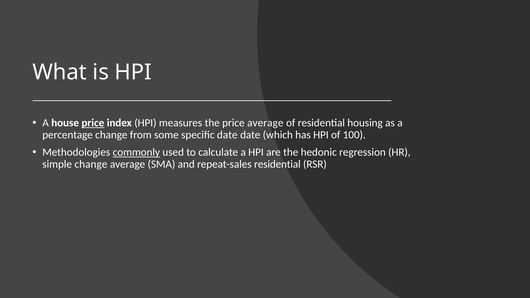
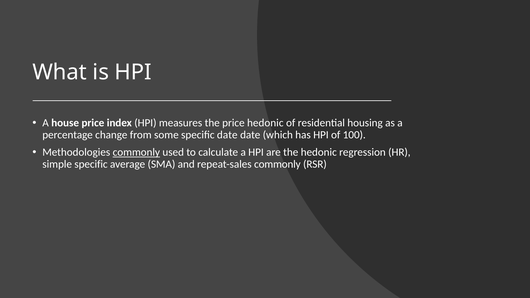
price at (93, 123) underline: present -> none
price average: average -> hedonic
simple change: change -> specific
repeat-sales residential: residential -> commonly
